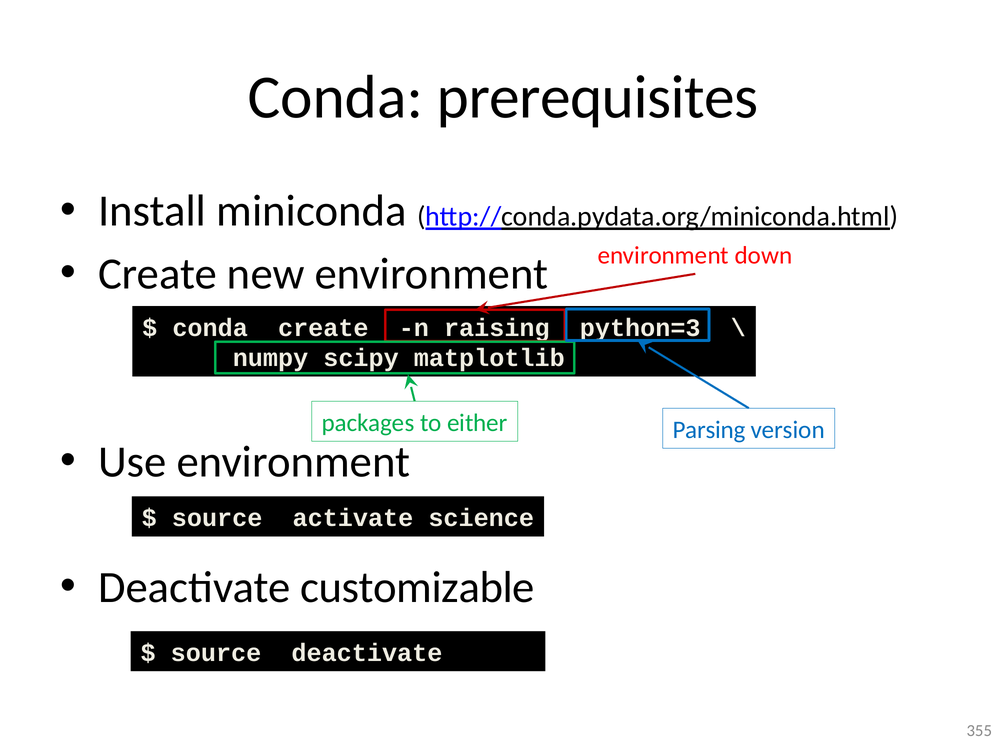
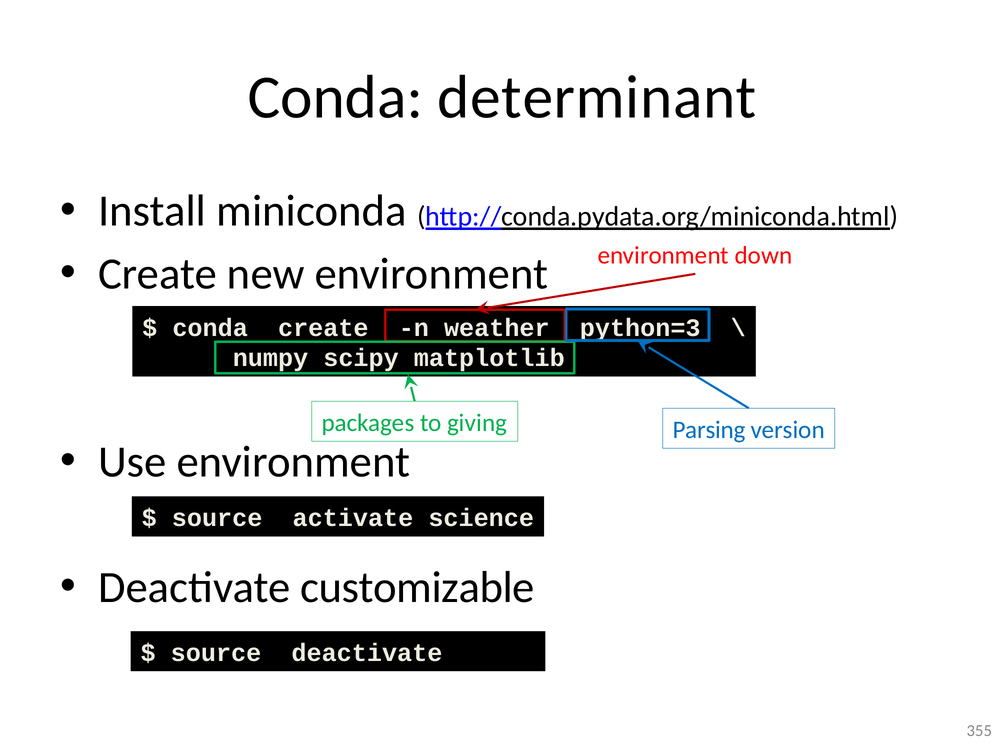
prerequisites: prerequisites -> determinant
raising: raising -> weather
either: either -> giving
